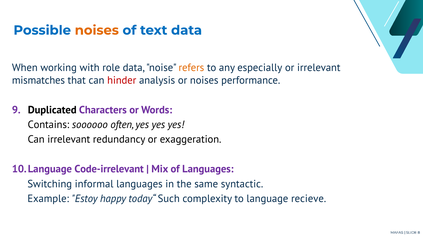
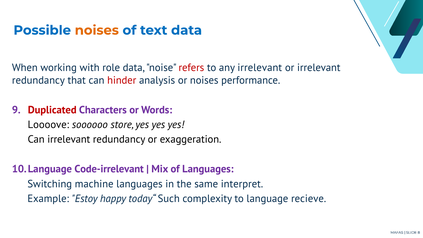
refers colour: orange -> red
any especially: especially -> irrelevant
mismatches at (38, 80): mismatches -> redundancy
Duplicated colour: black -> red
Contains: Contains -> Loooove
often: often -> store
informal: informal -> machine
syntactic: syntactic -> interpret
